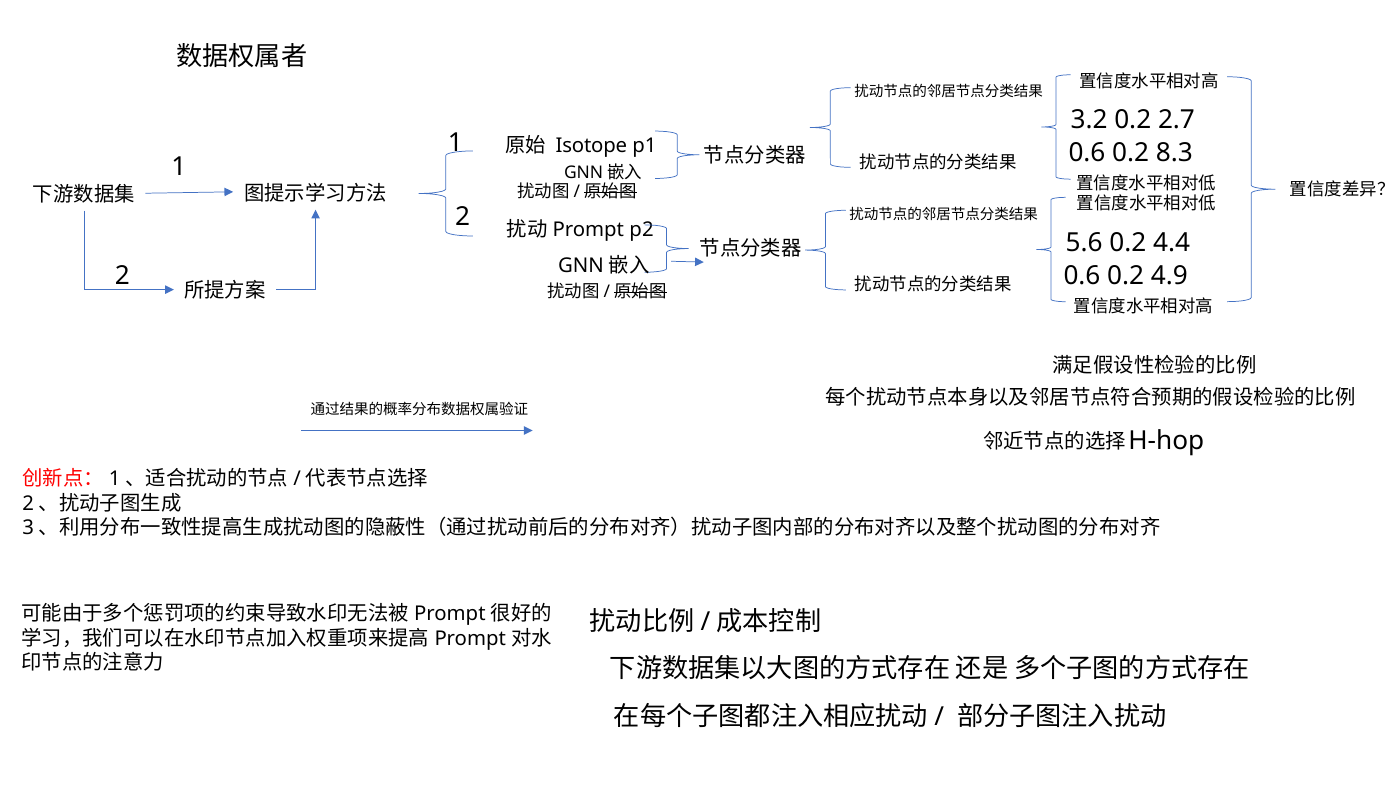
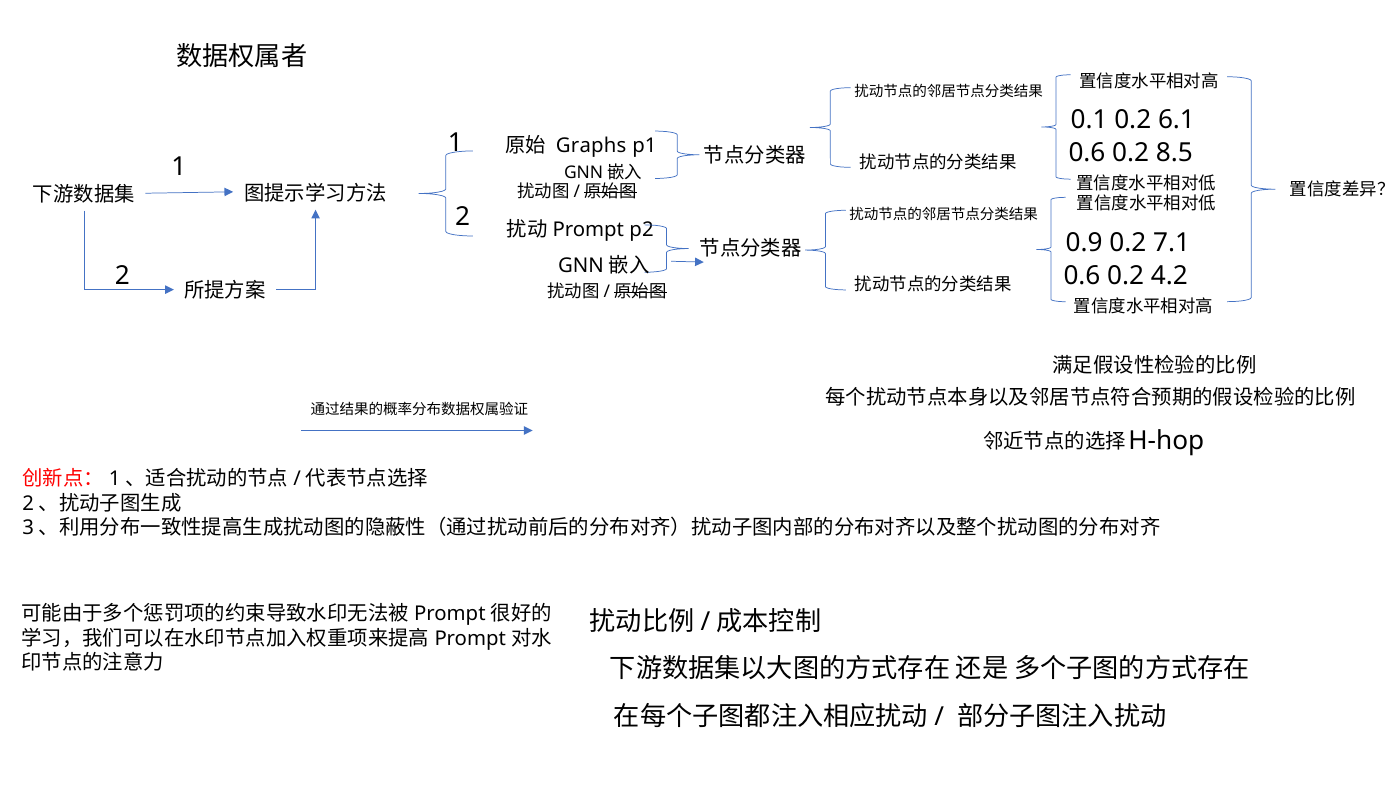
3.2: 3.2 -> 0.1
2.7: 2.7 -> 6.1
Isotope: Isotope -> Graphs
8.3: 8.3 -> 8.5
5.6: 5.6 -> 0.9
4.4: 4.4 -> 7.1
4.9: 4.9 -> 4.2
